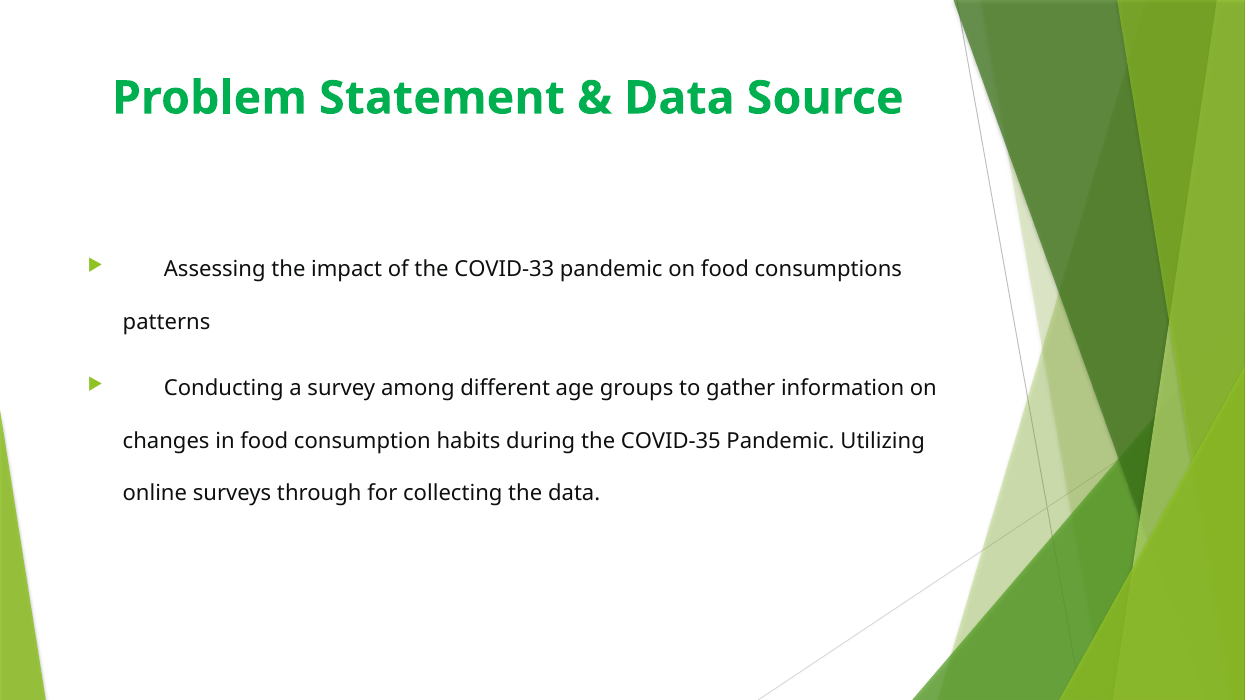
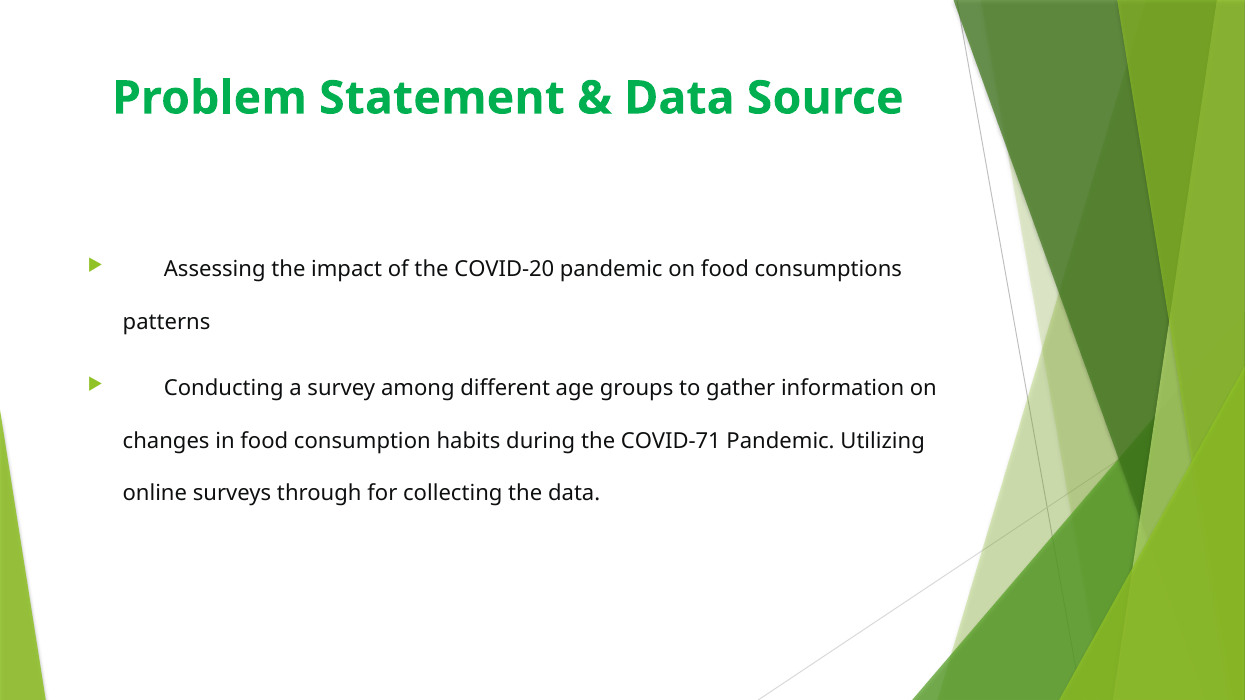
COVID-33: COVID-33 -> COVID-20
COVID-35: COVID-35 -> COVID-71
